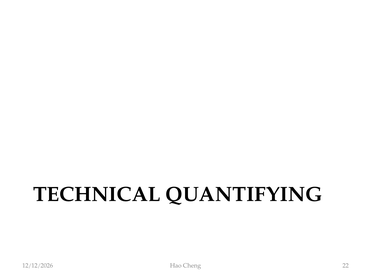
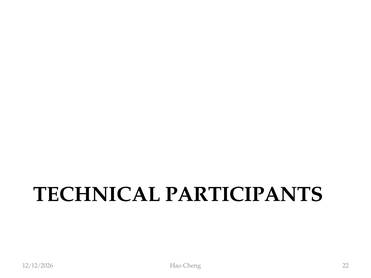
QUANTIFYING: QUANTIFYING -> PARTICIPANTS
